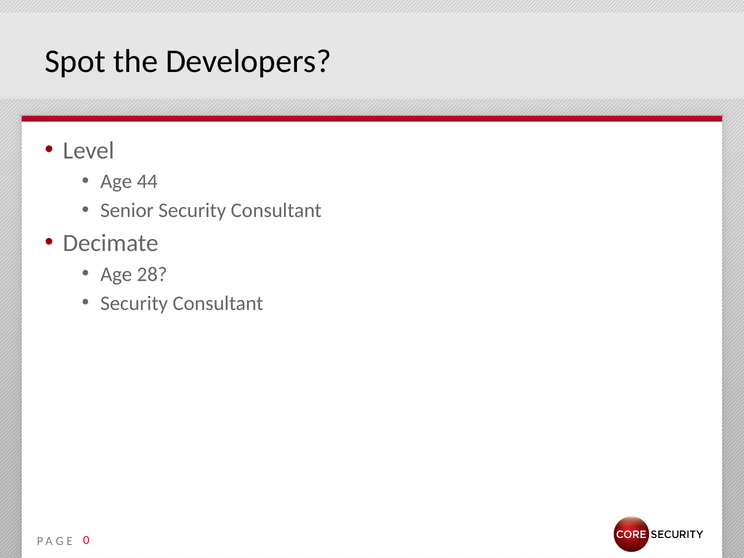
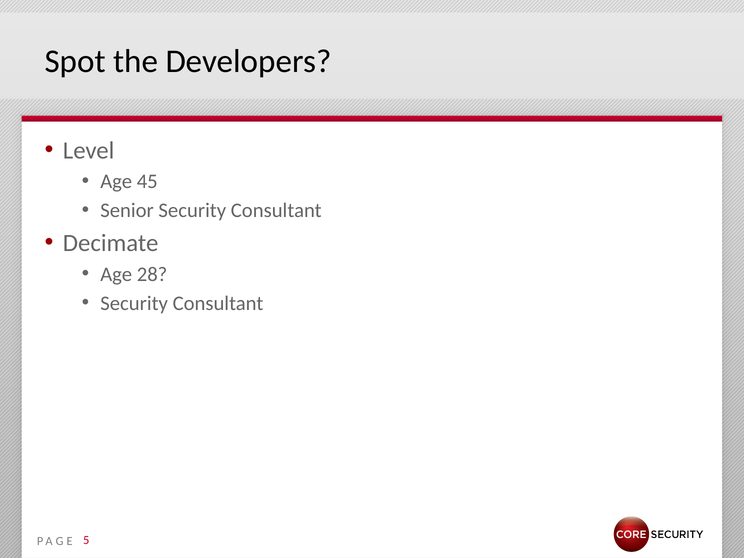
44: 44 -> 45
0: 0 -> 5
